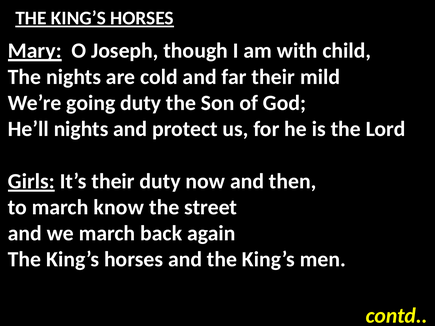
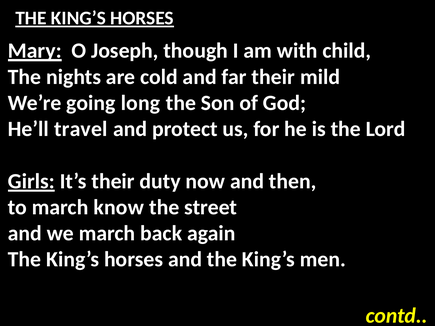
going duty: duty -> long
He’ll nights: nights -> travel
